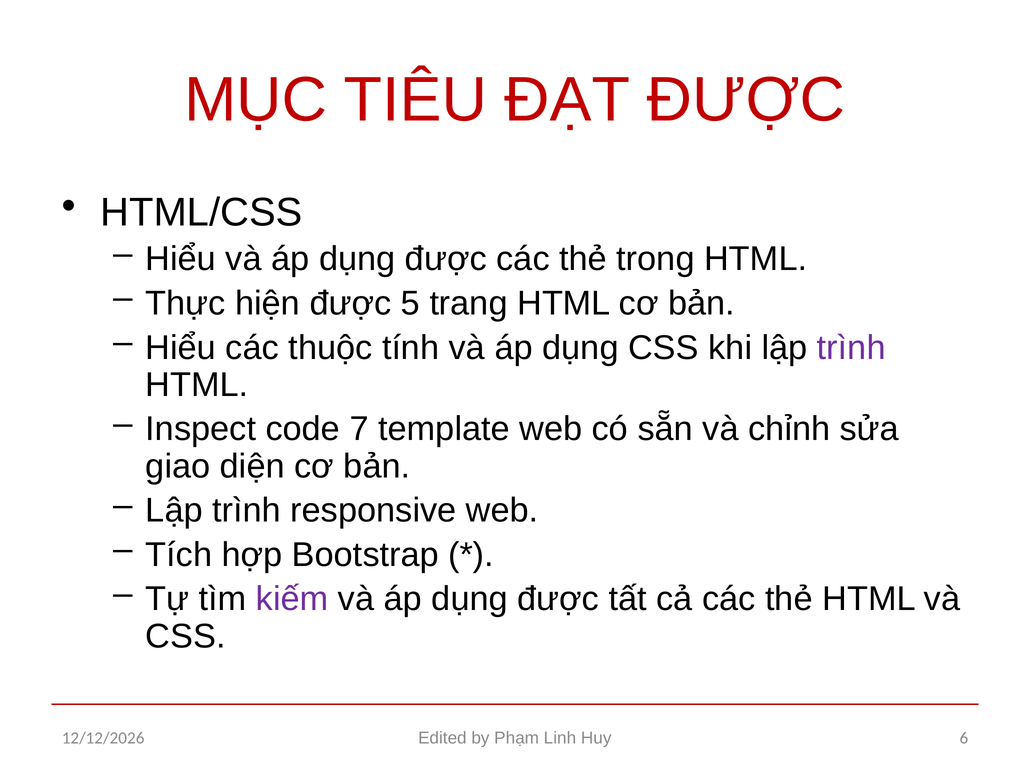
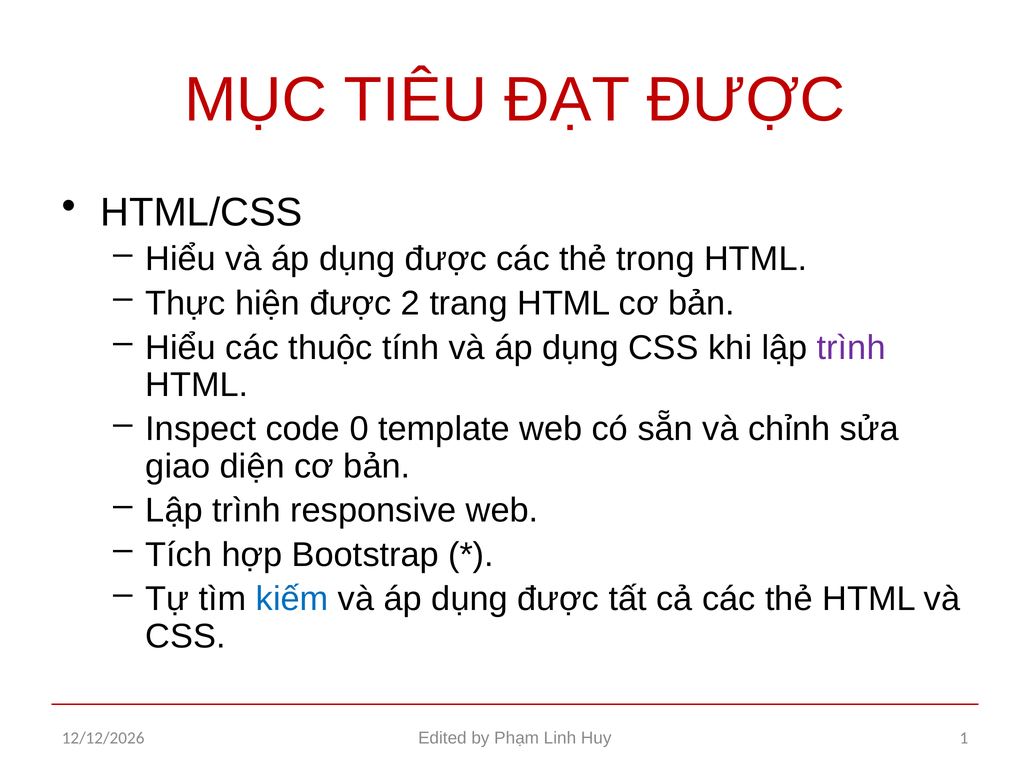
5: 5 -> 2
7: 7 -> 0
kiếm colour: purple -> blue
6: 6 -> 1
